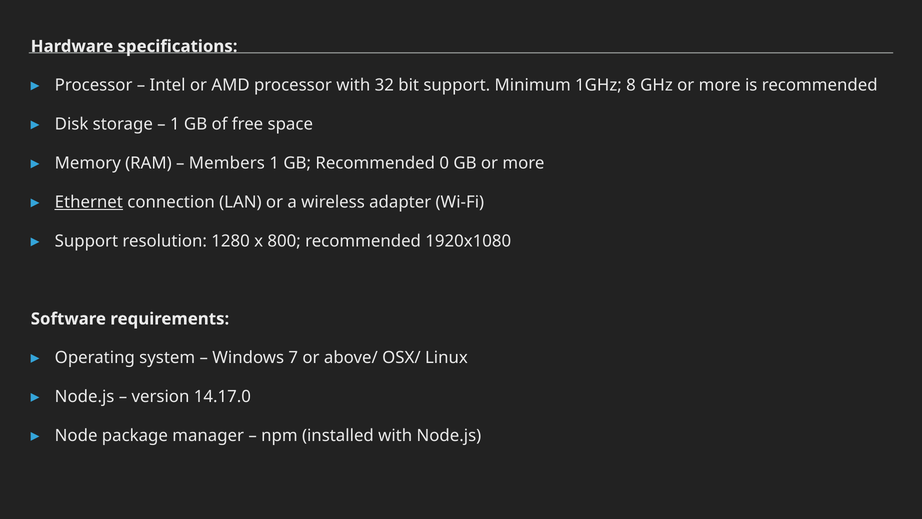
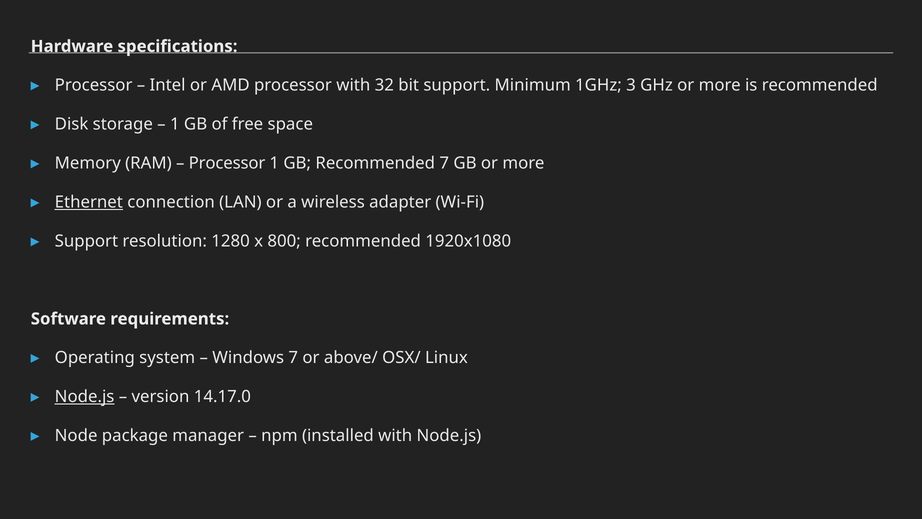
8: 8 -> 3
Members at (227, 163): Members -> Processor
Recommended 0: 0 -> 7
Node.js at (85, 396) underline: none -> present
